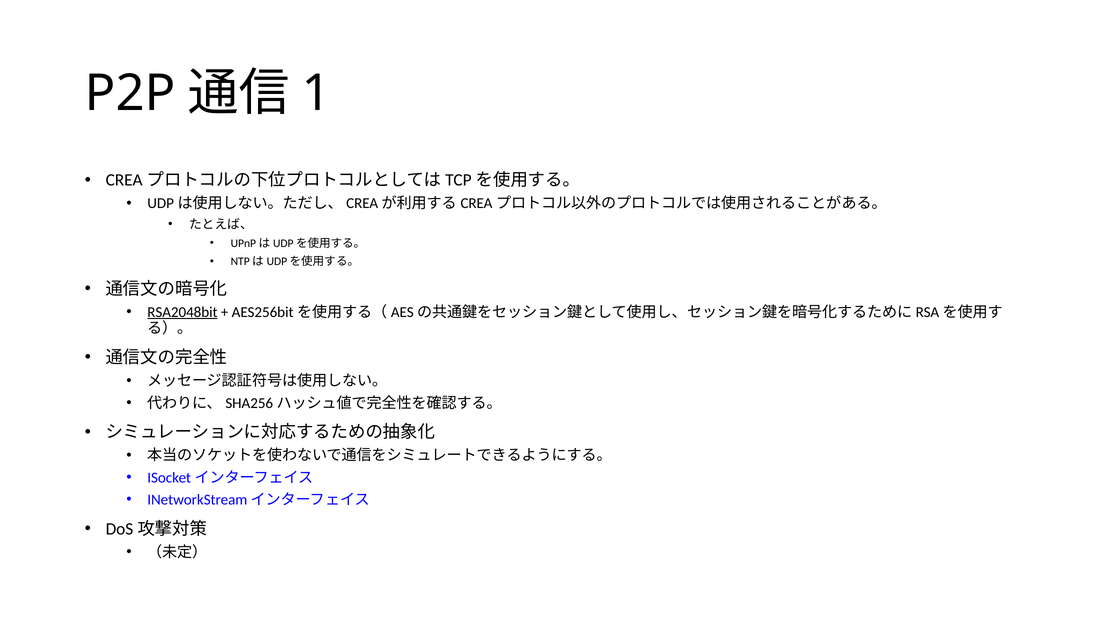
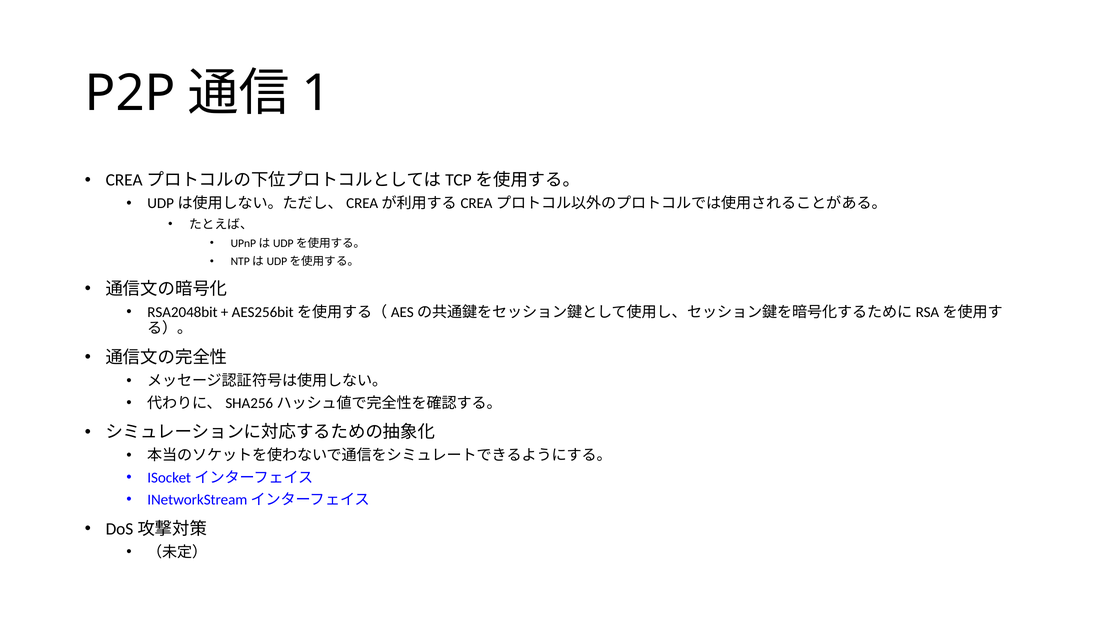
RSA2048bit underline: present -> none
